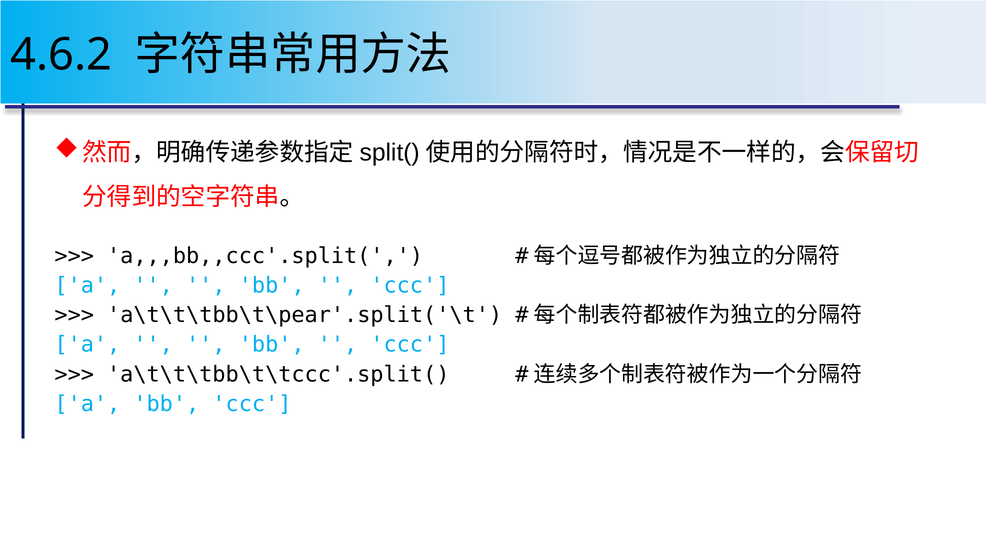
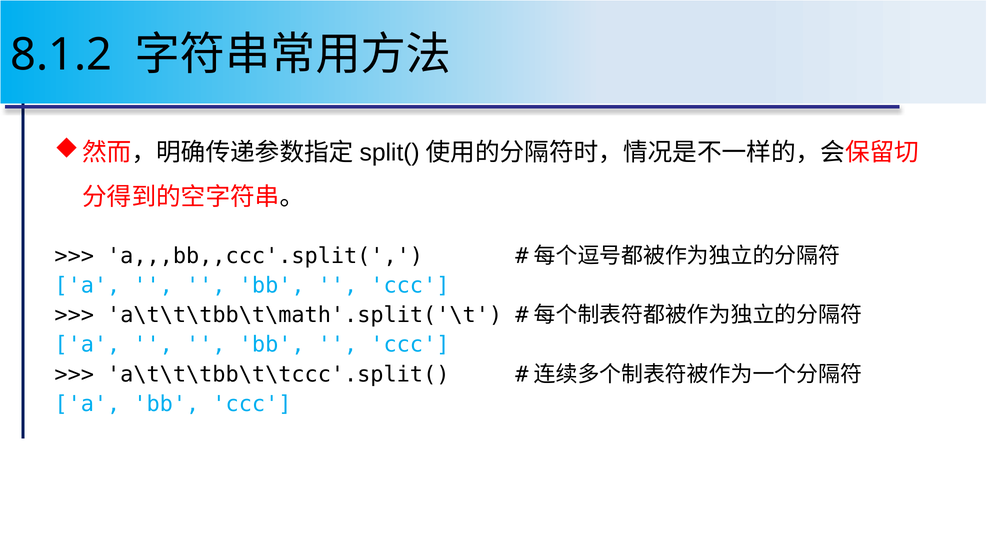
4.6.2: 4.6.2 -> 8.1.2
a\t\t\tbb\t\pear'.split('\t: a\t\t\tbb\t\pear'.split('\t -> a\t\t\tbb\t\math'.split('\t
